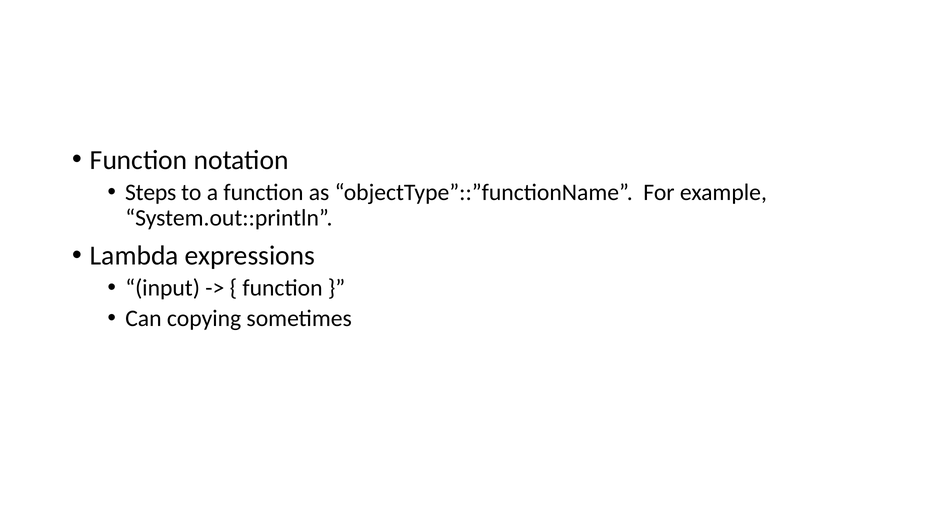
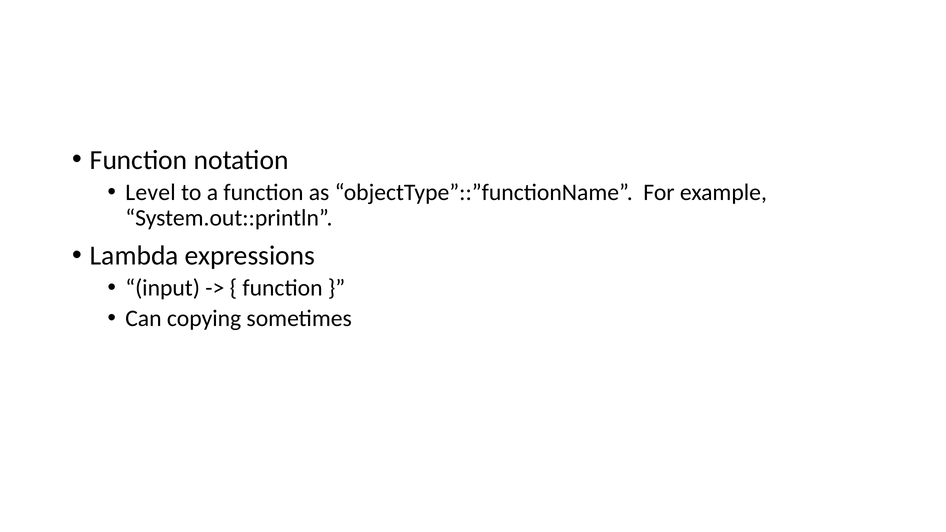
Steps: Steps -> Level
